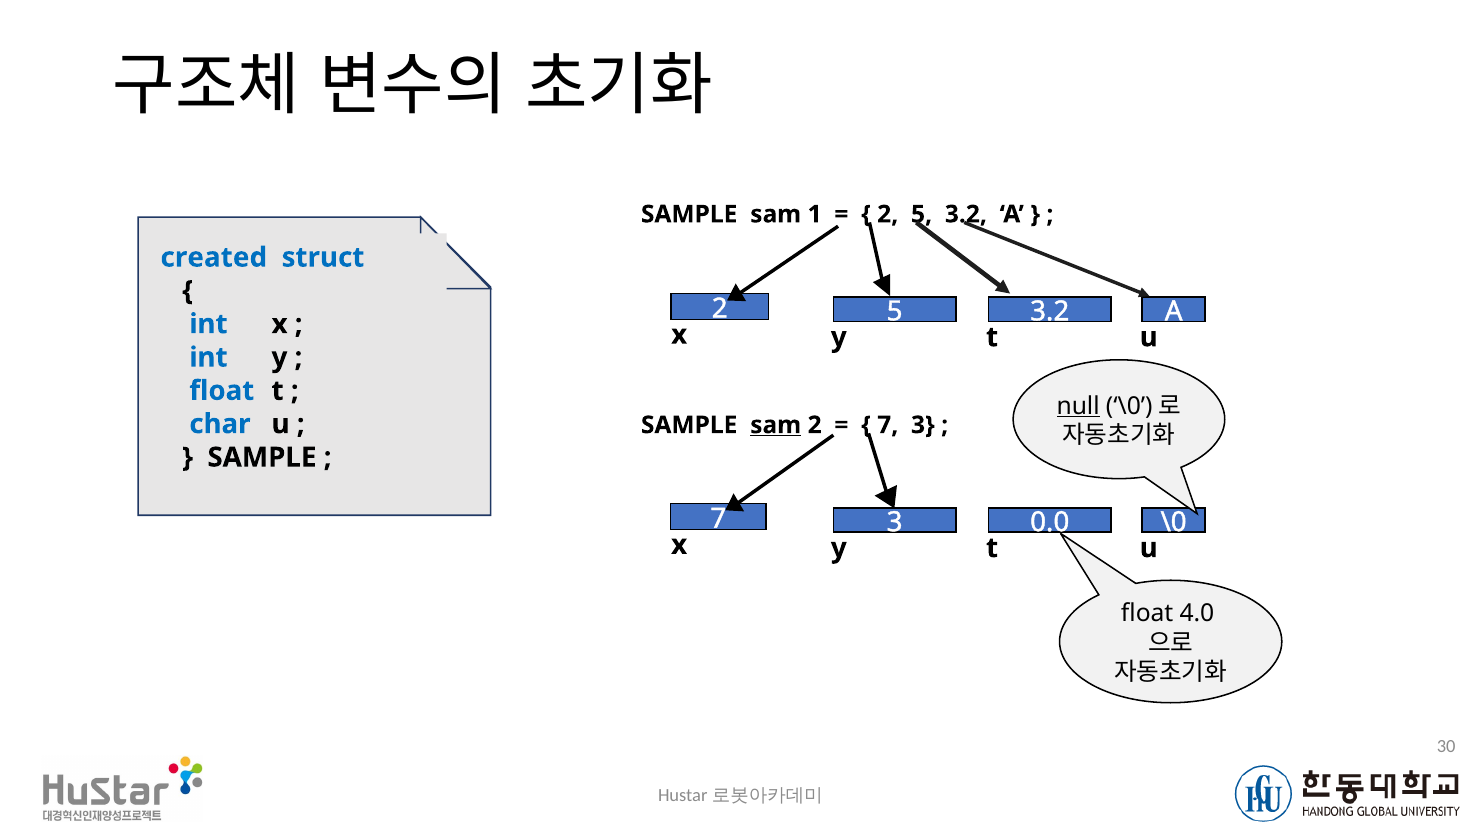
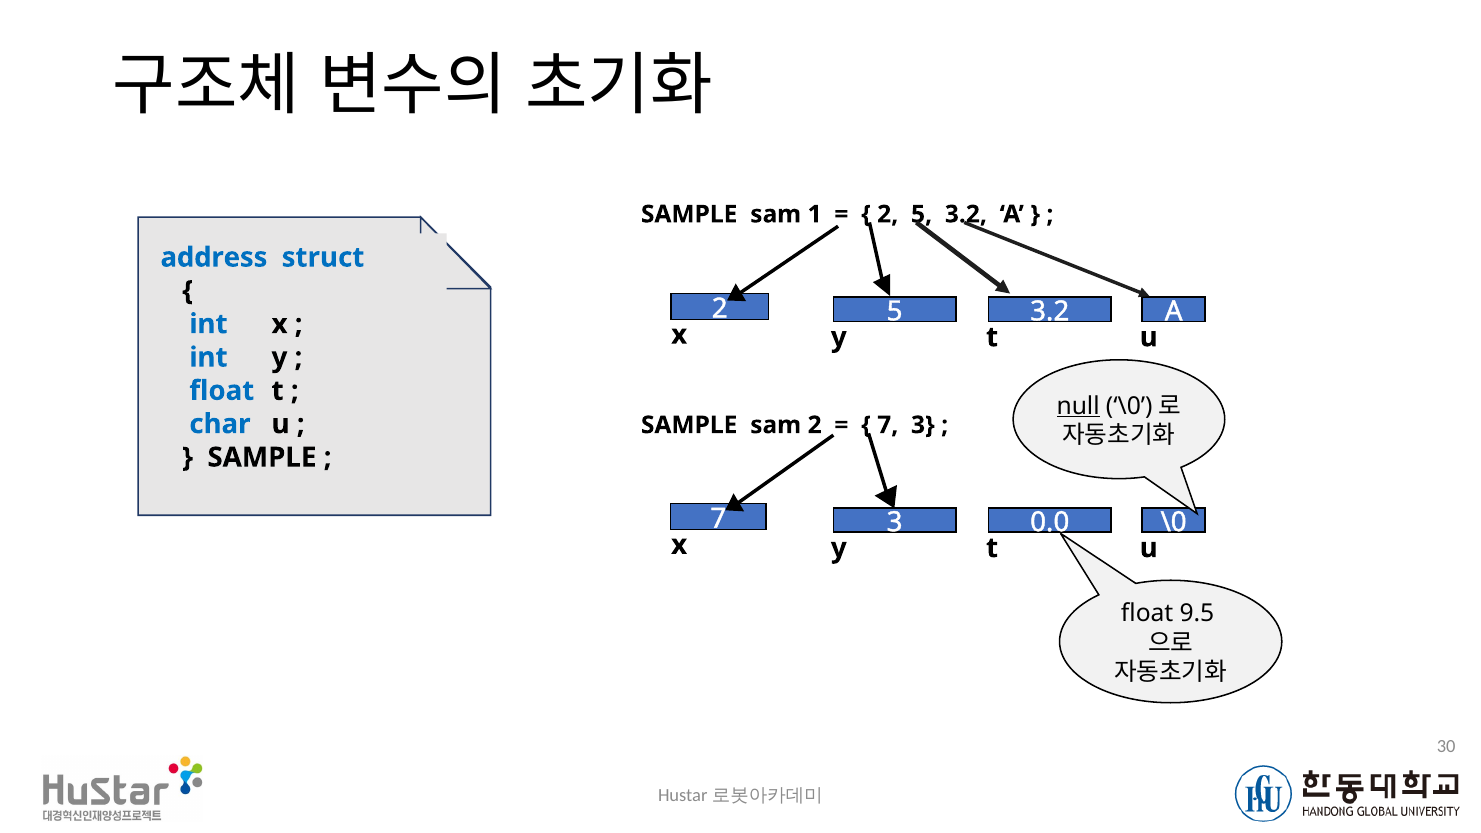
created: created -> address
sam at (776, 425) underline: present -> none
4.0: 4.0 -> 9.5
